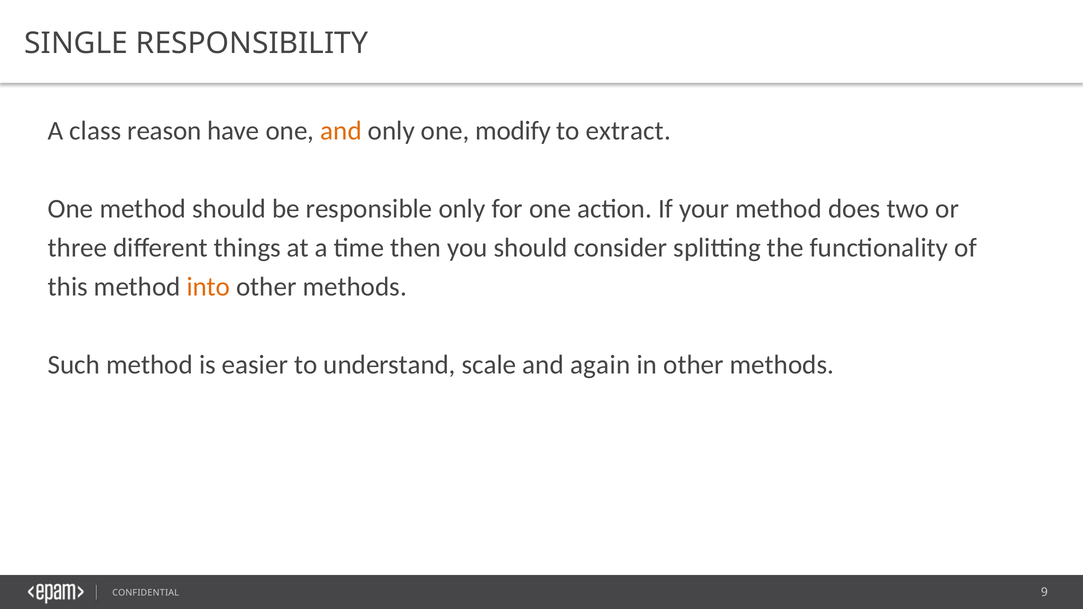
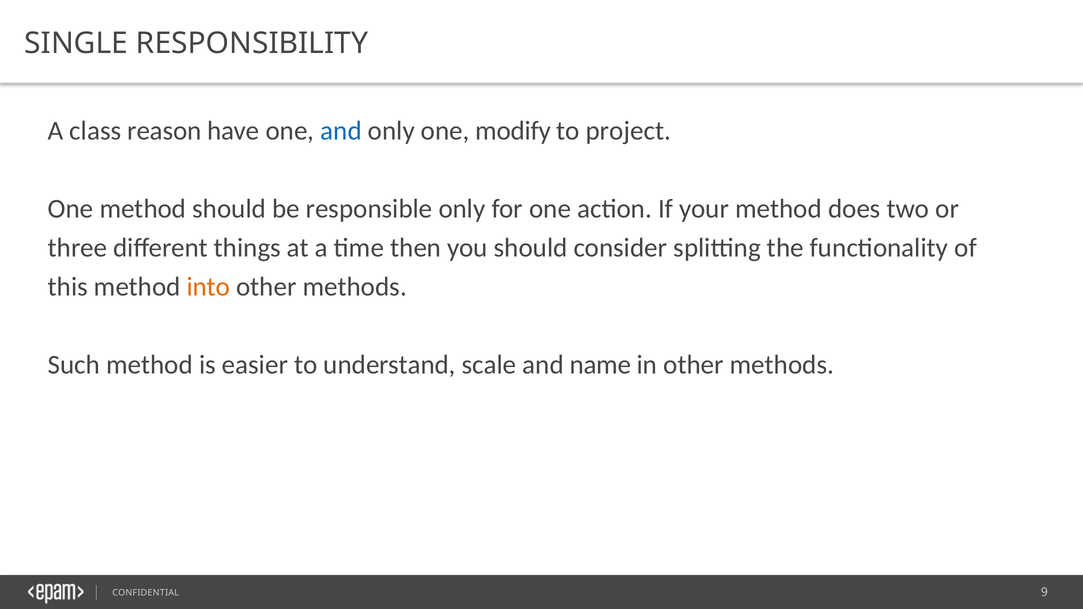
and at (341, 131) colour: orange -> blue
extract: extract -> project
again: again -> name
